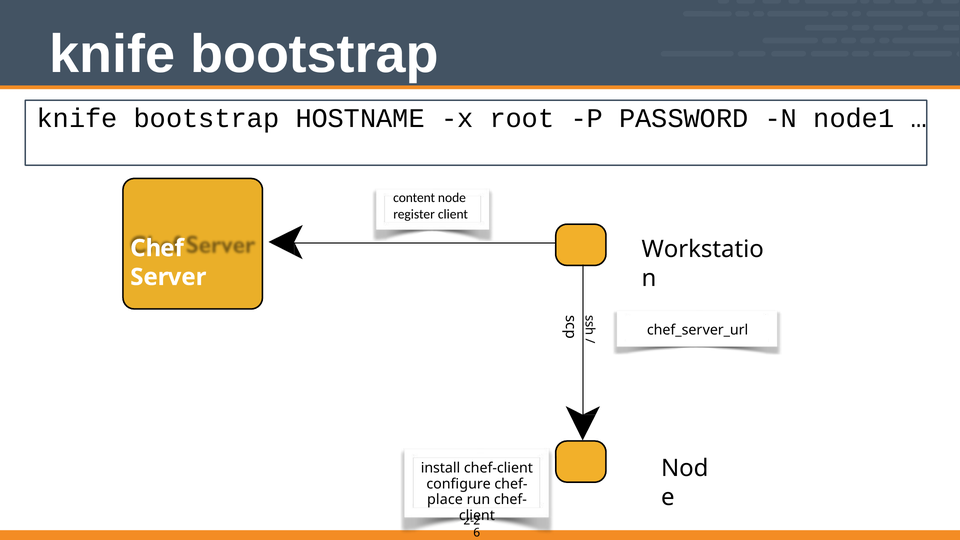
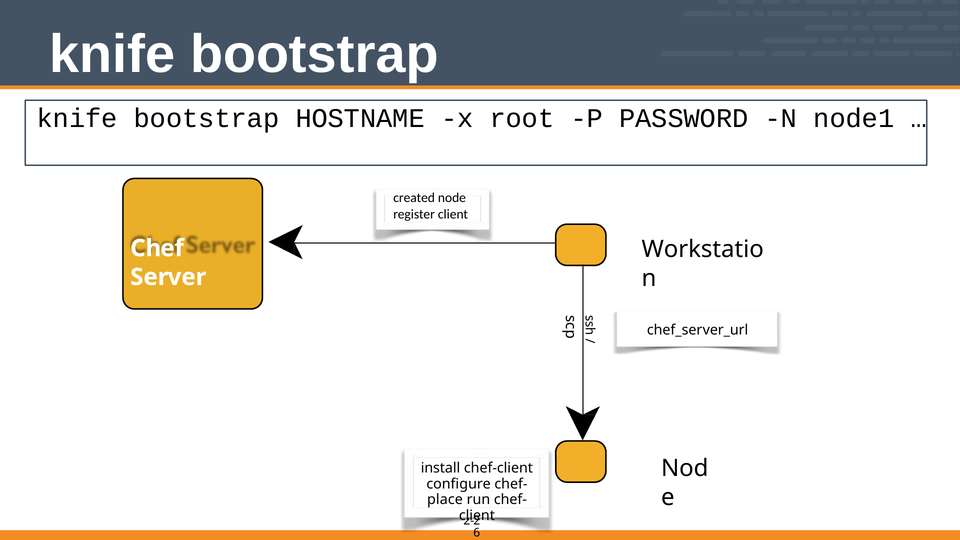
content: content -> created
